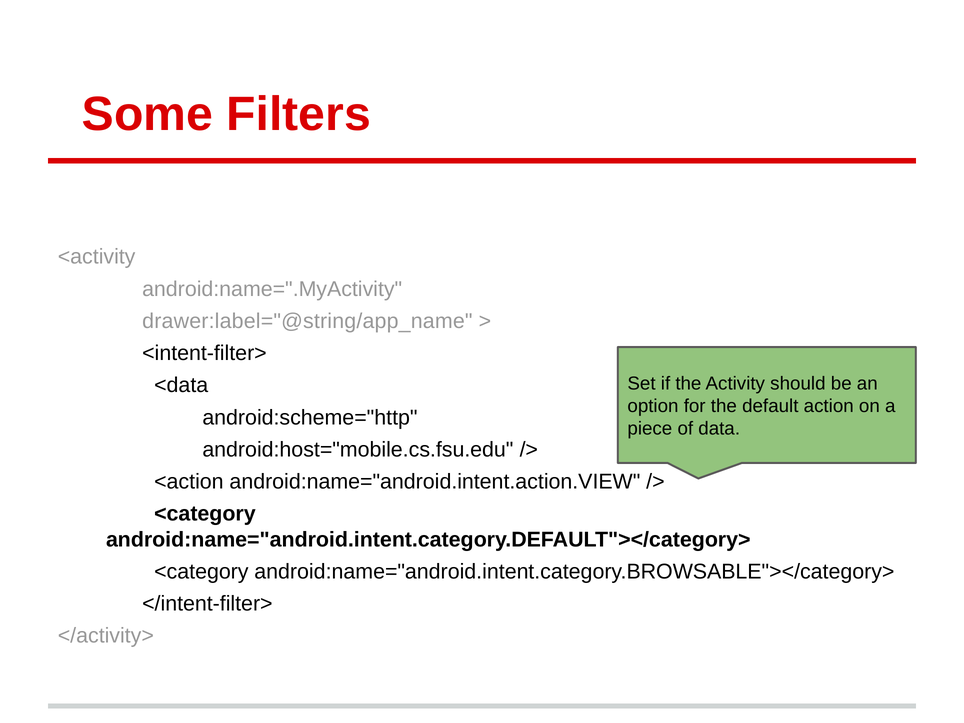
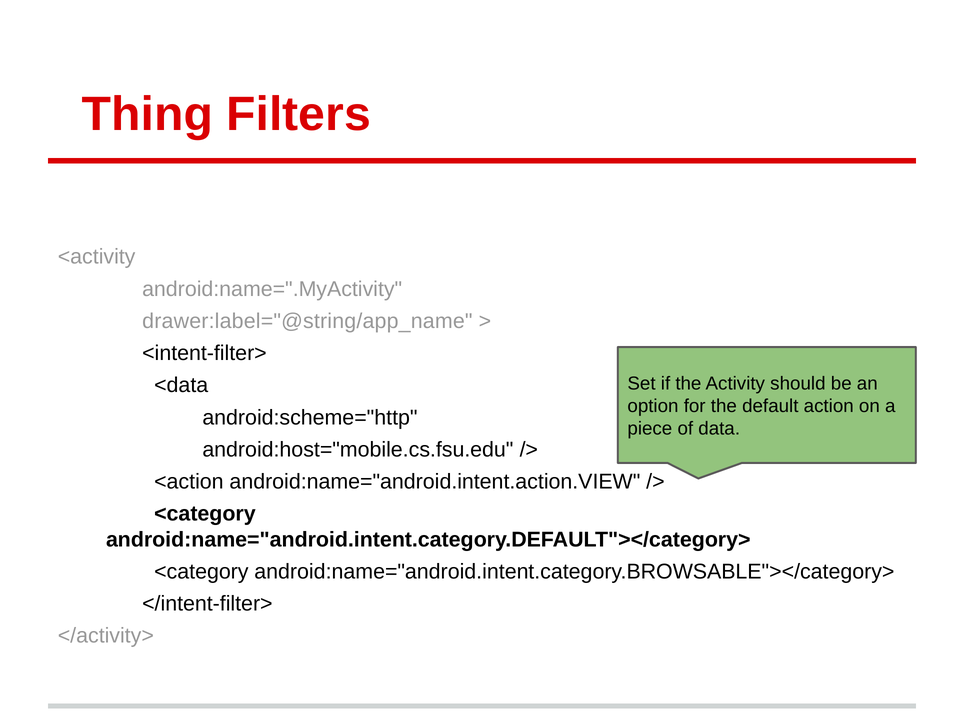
Some: Some -> Thing
